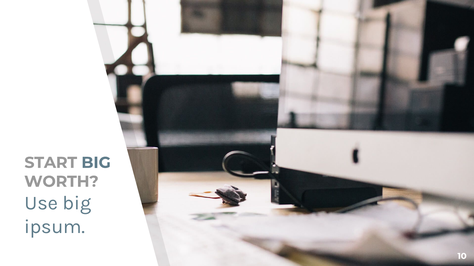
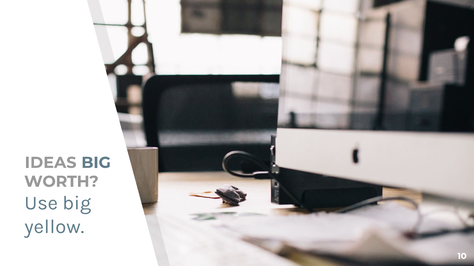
START: START -> IDEAS
ipsum: ipsum -> yellow
